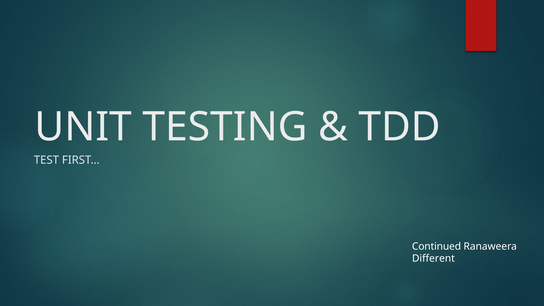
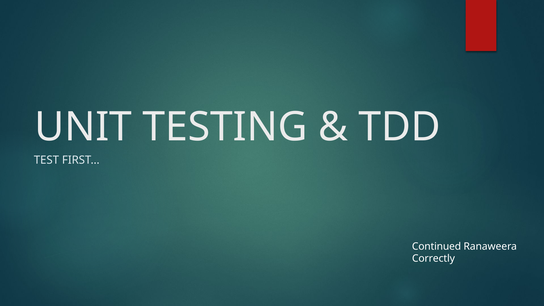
Different: Different -> Correctly
